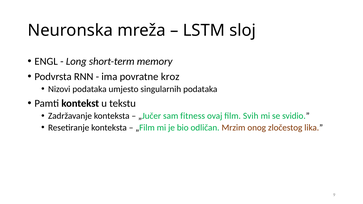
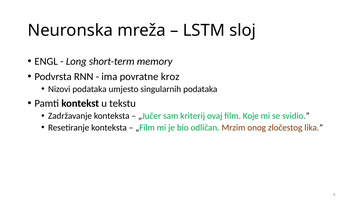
fitness: fitness -> kriterij
Svih: Svih -> Koje
